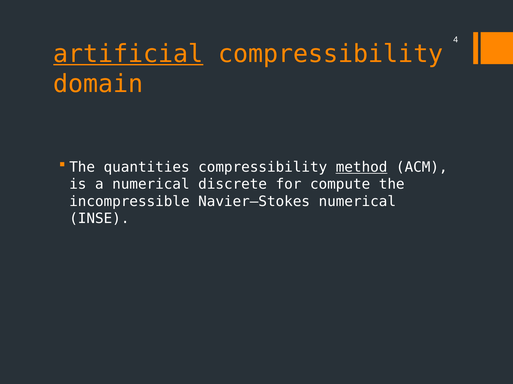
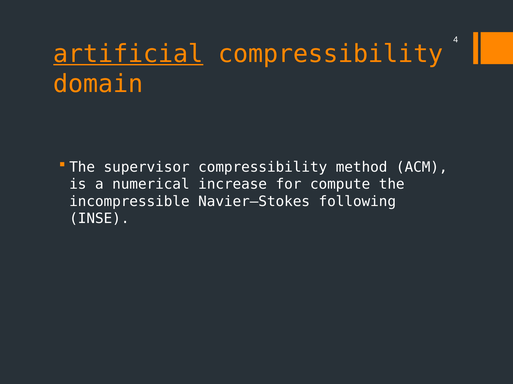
quantities: quantities -> supervisor
method underline: present -> none
discrete: discrete -> increase
Navier–Stokes numerical: numerical -> following
